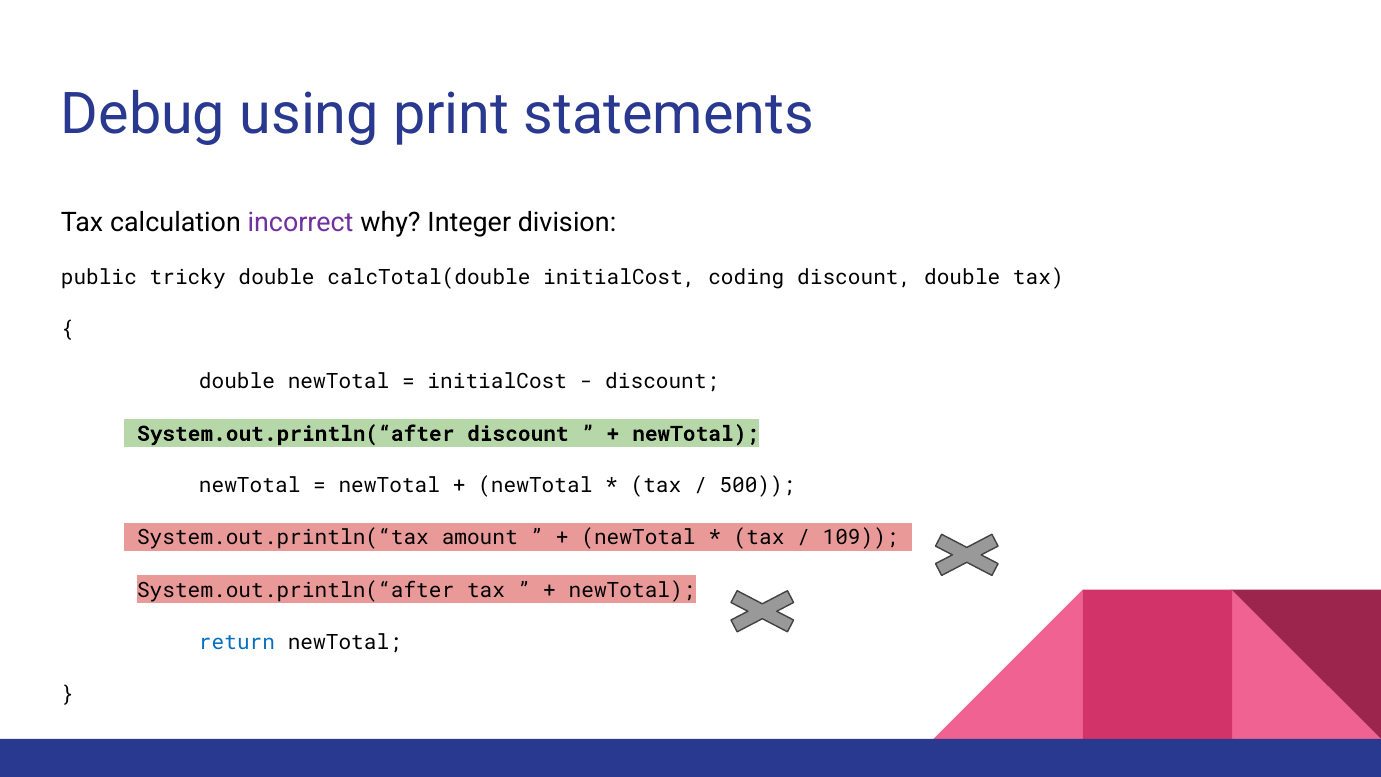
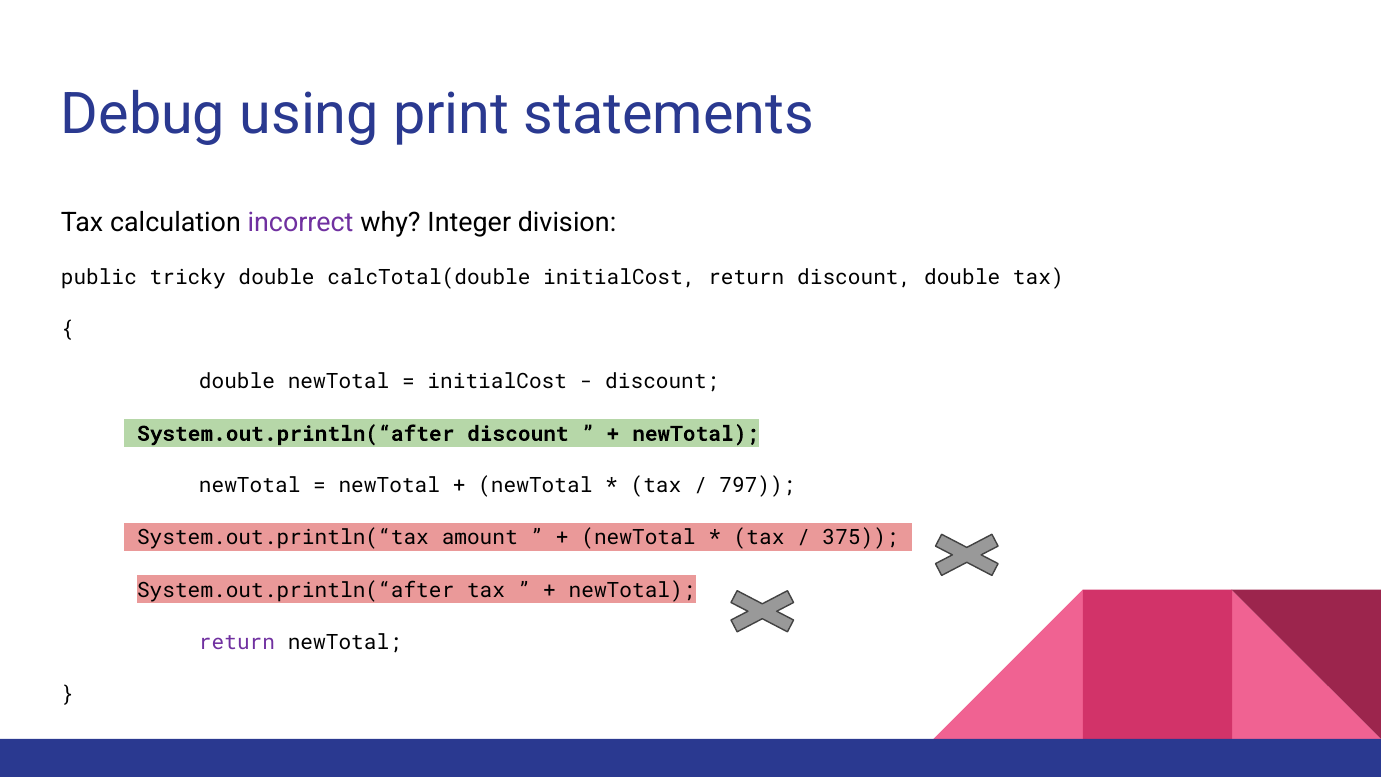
initialCost coding: coding -> return
500: 500 -> 797
109: 109 -> 375
return at (237, 642) colour: blue -> purple
